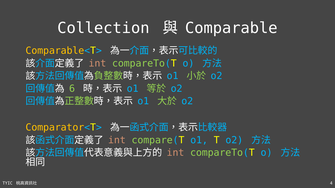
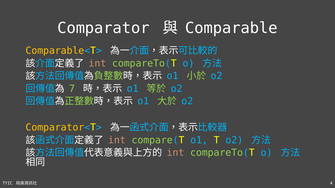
Collection: Collection -> Comparator
6: 6 -> 7
